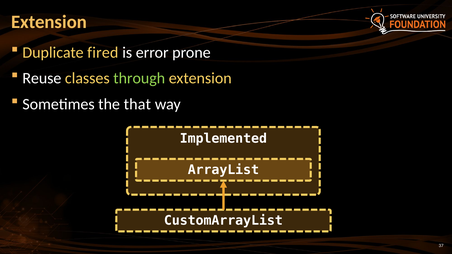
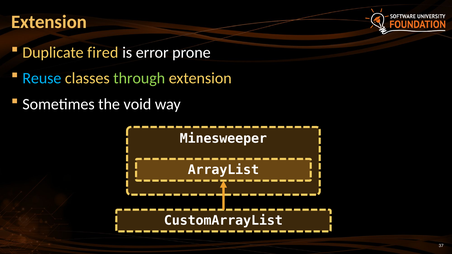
Reuse colour: white -> light blue
that: that -> void
Implemented: Implemented -> Minesweeper
